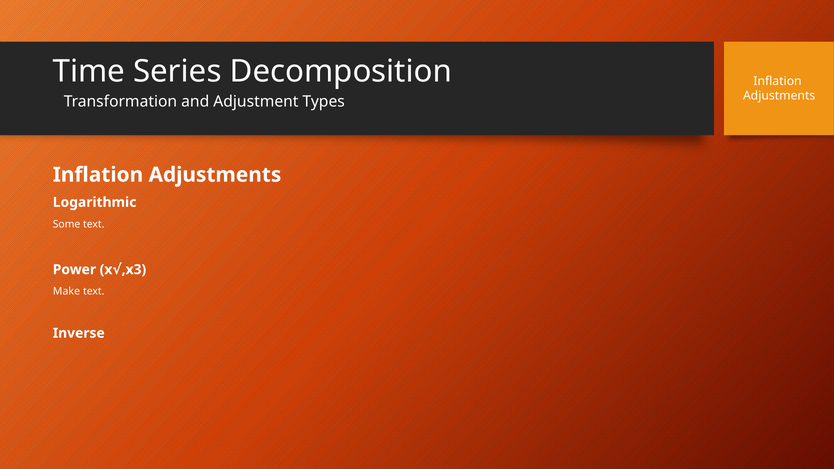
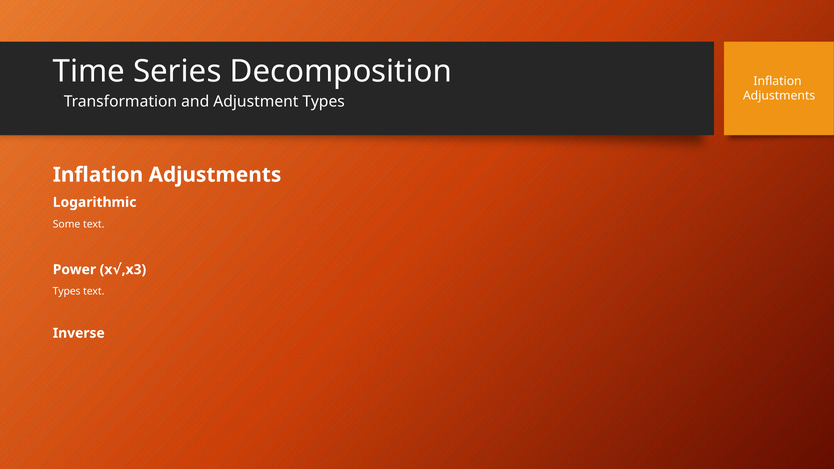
Make at (67, 292): Make -> Types
